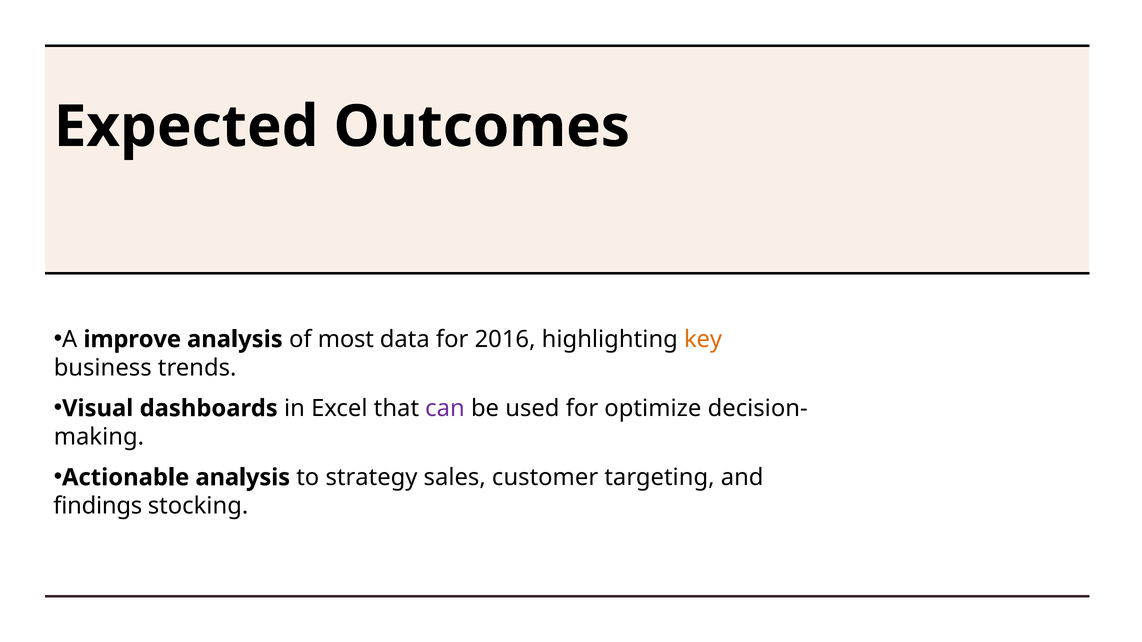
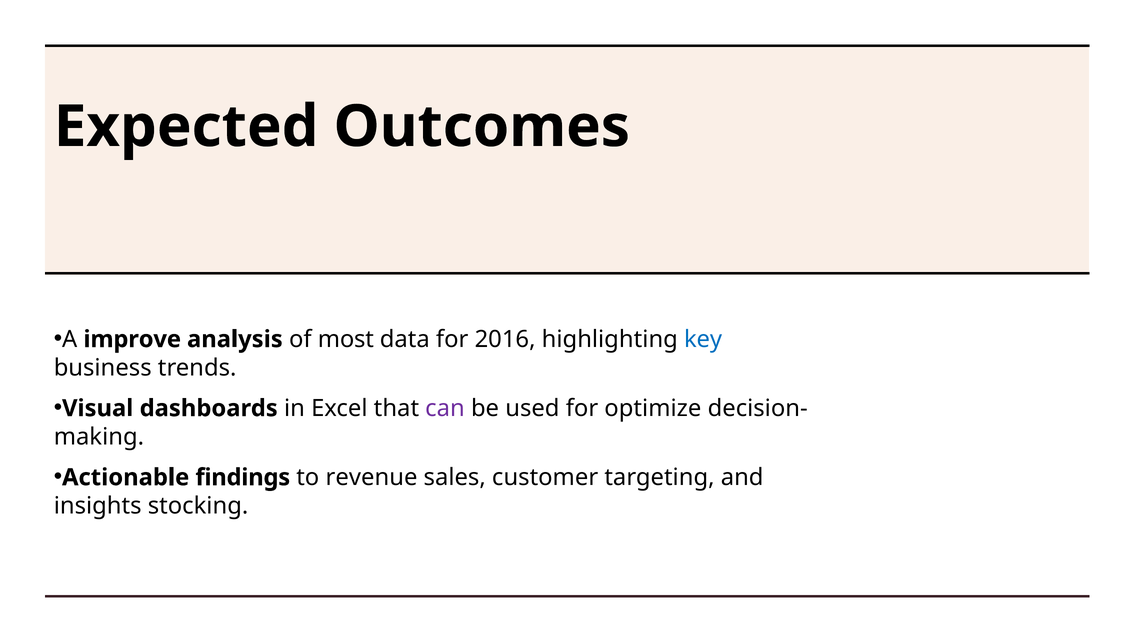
key colour: orange -> blue
Actionable analysis: analysis -> findings
strategy: strategy -> revenue
findings: findings -> insights
